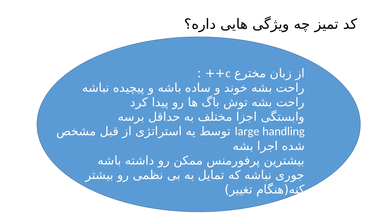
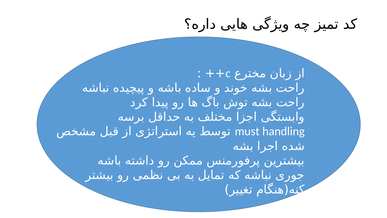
large: large -> must
